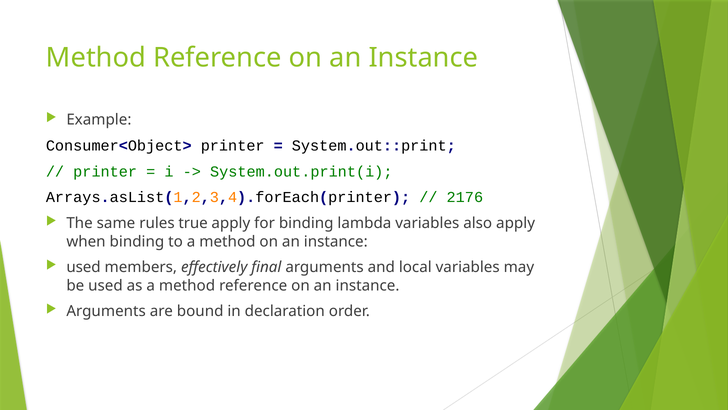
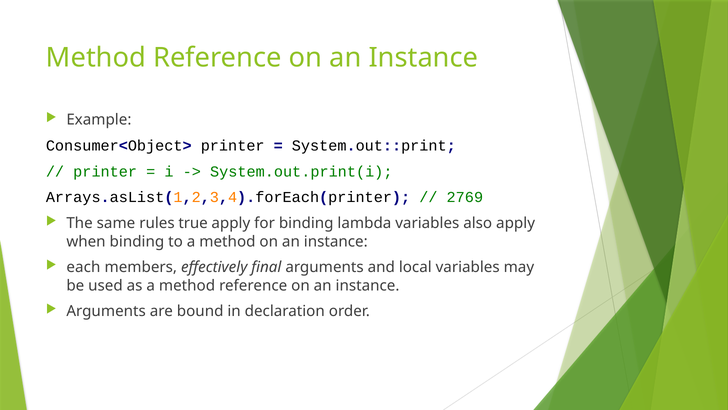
2176: 2176 -> 2769
used at (84, 267): used -> each
